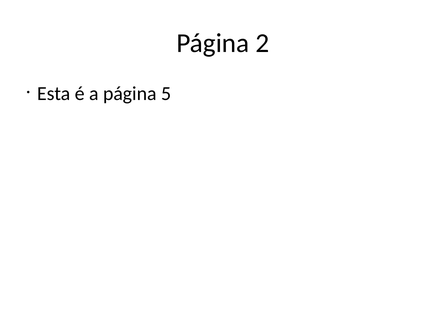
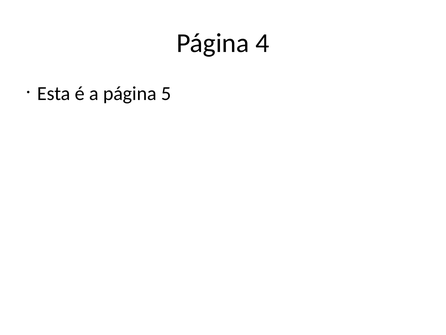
2: 2 -> 4
